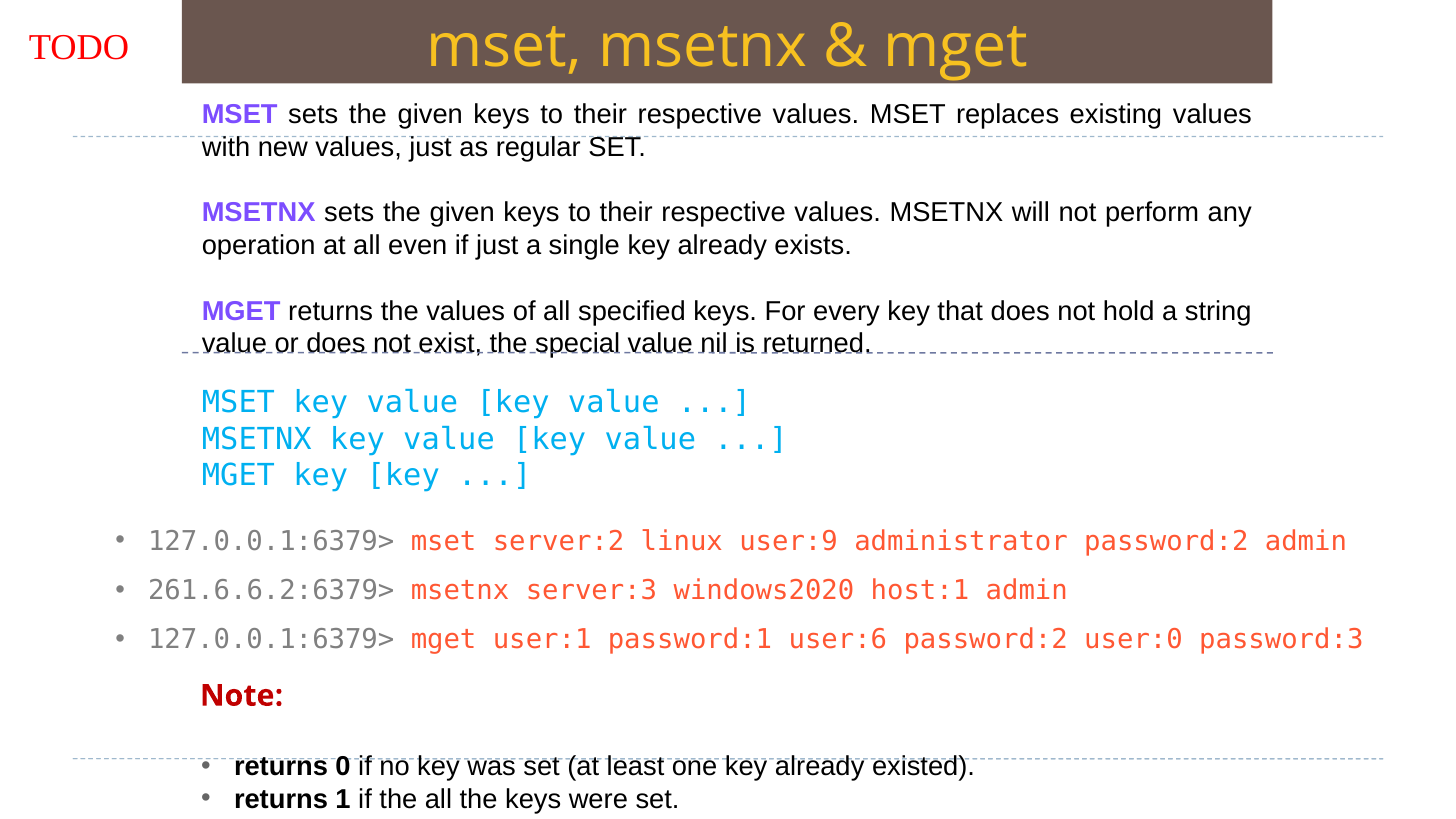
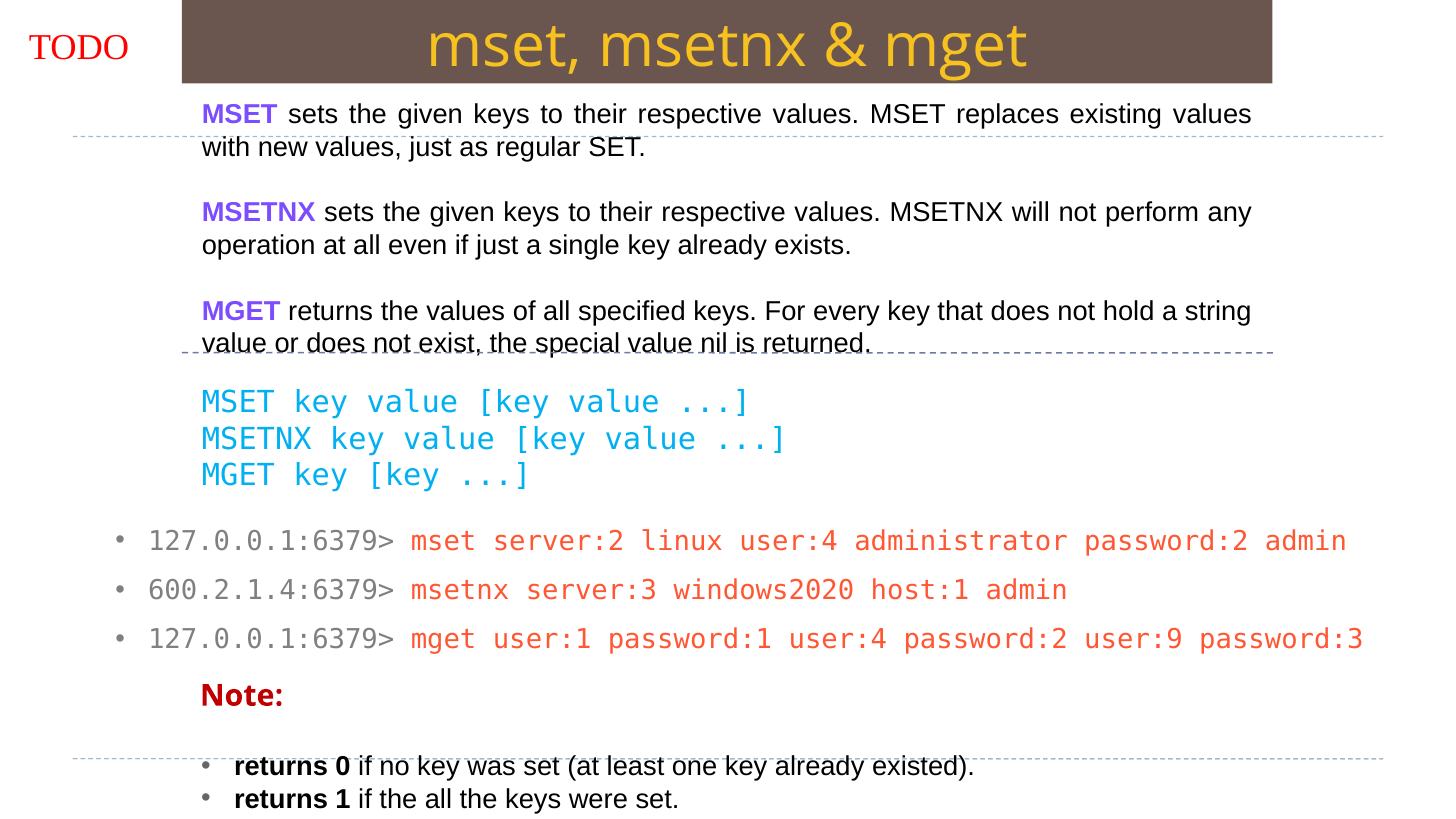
linux user:9: user:9 -> user:4
261.6.6.2:6379>: 261.6.6.2:6379> -> 600.2.1.4:6379>
password:1 user:6: user:6 -> user:4
user:0: user:0 -> user:9
